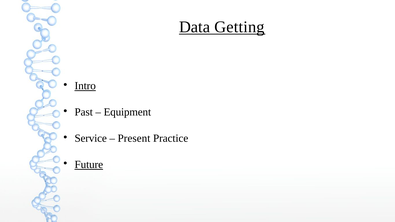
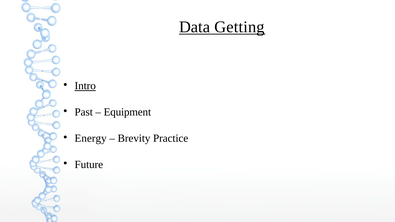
Service: Service -> Energy
Present: Present -> Brevity
Future underline: present -> none
